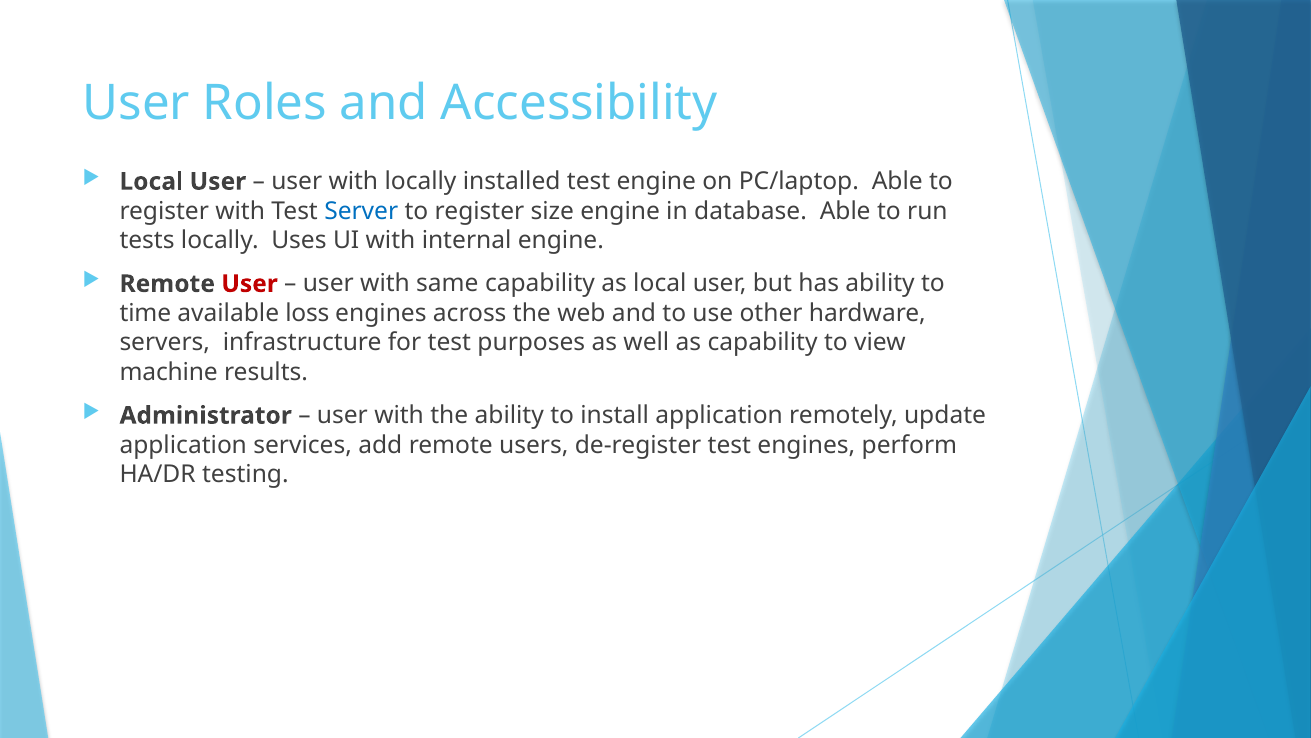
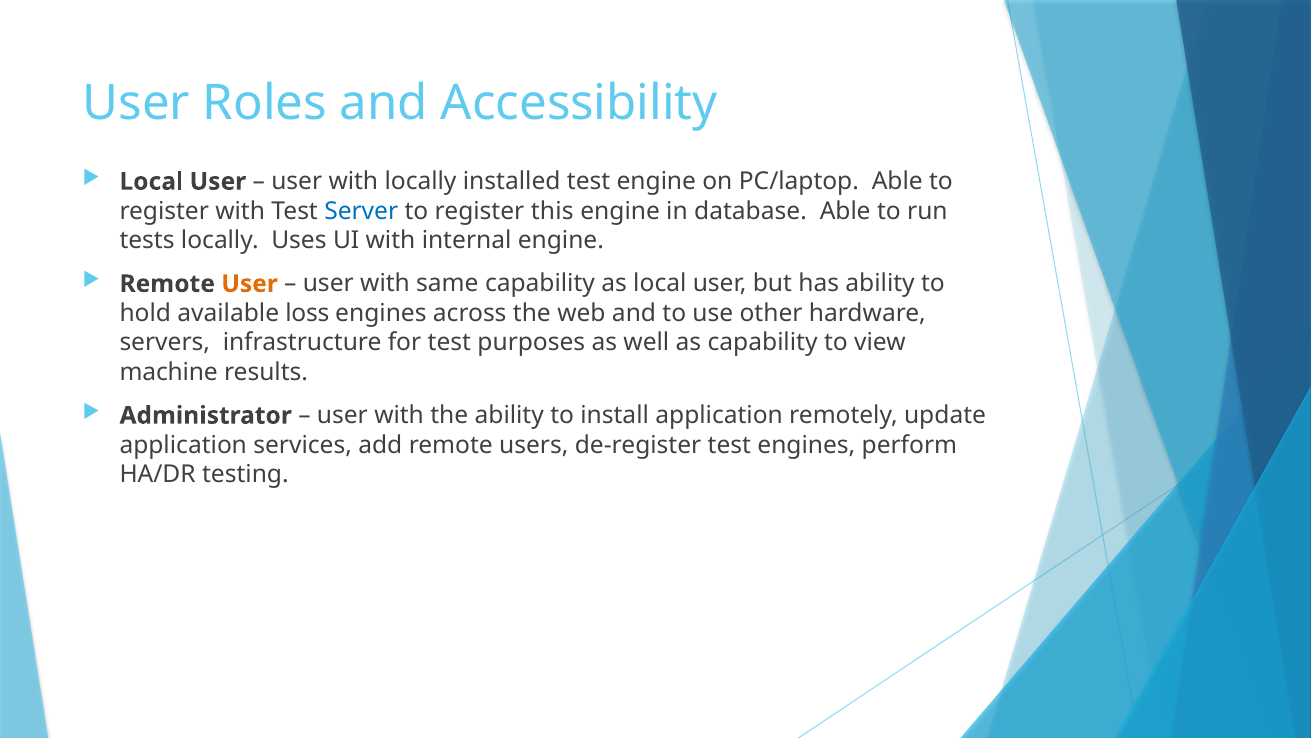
size: size -> this
User at (250, 284) colour: red -> orange
time: time -> hold
